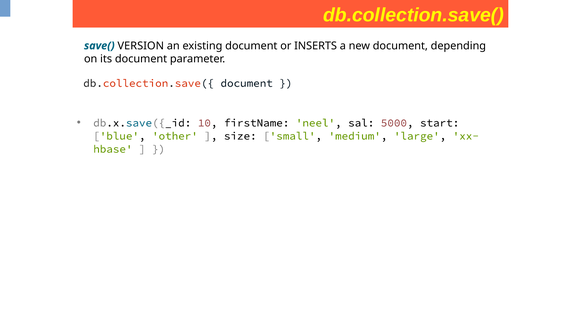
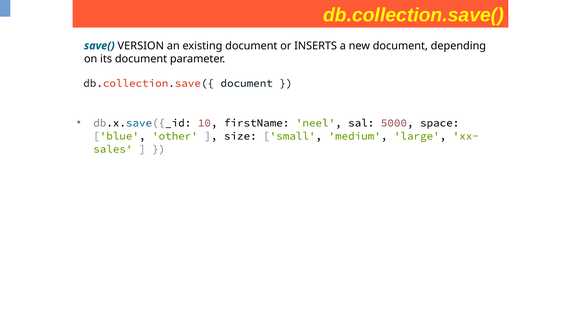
start: start -> space
hbase: hbase -> sales
